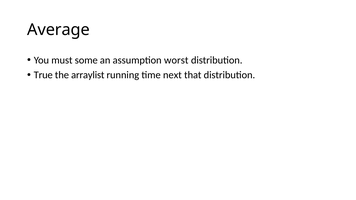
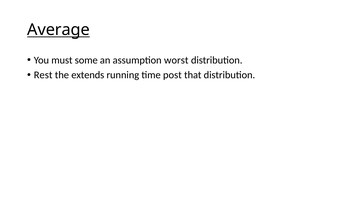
Average underline: none -> present
True: True -> Rest
arraylist: arraylist -> extends
next: next -> post
